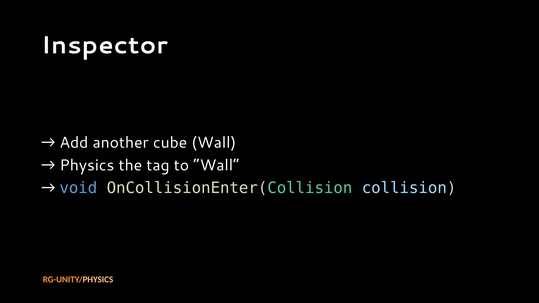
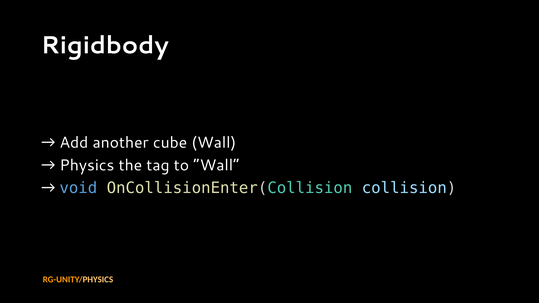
Inspector: Inspector -> Rigidbody
